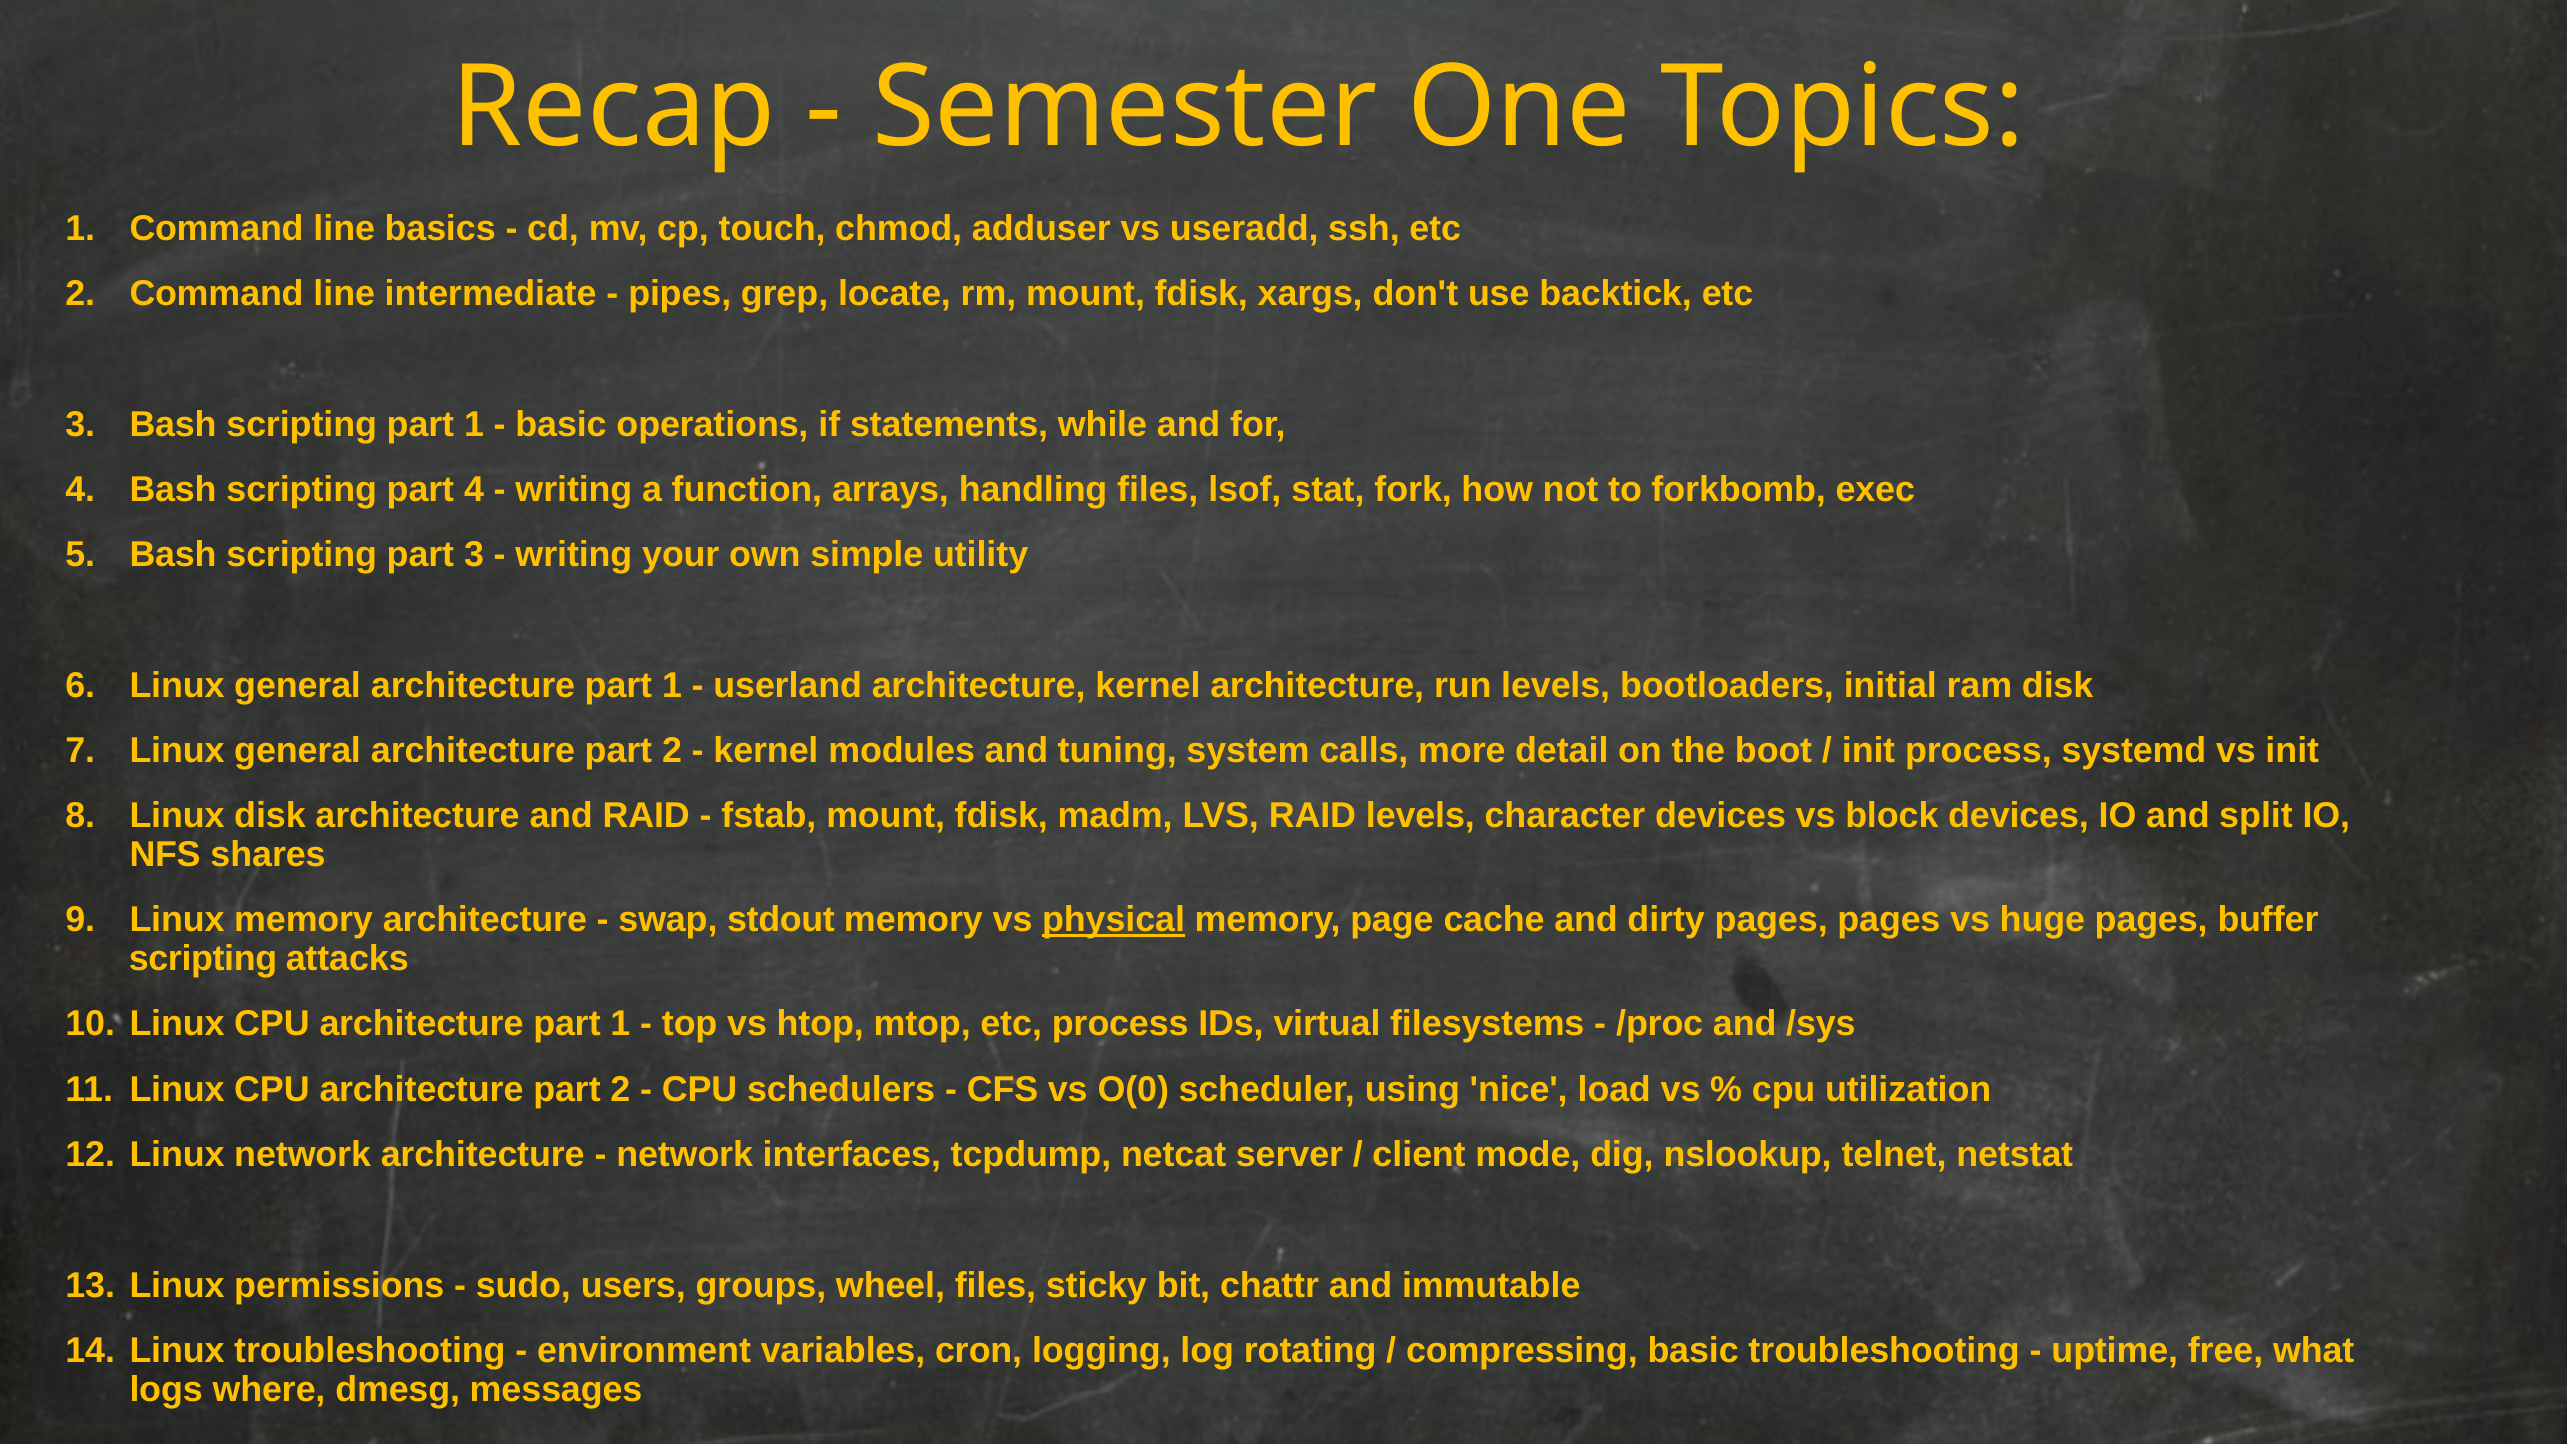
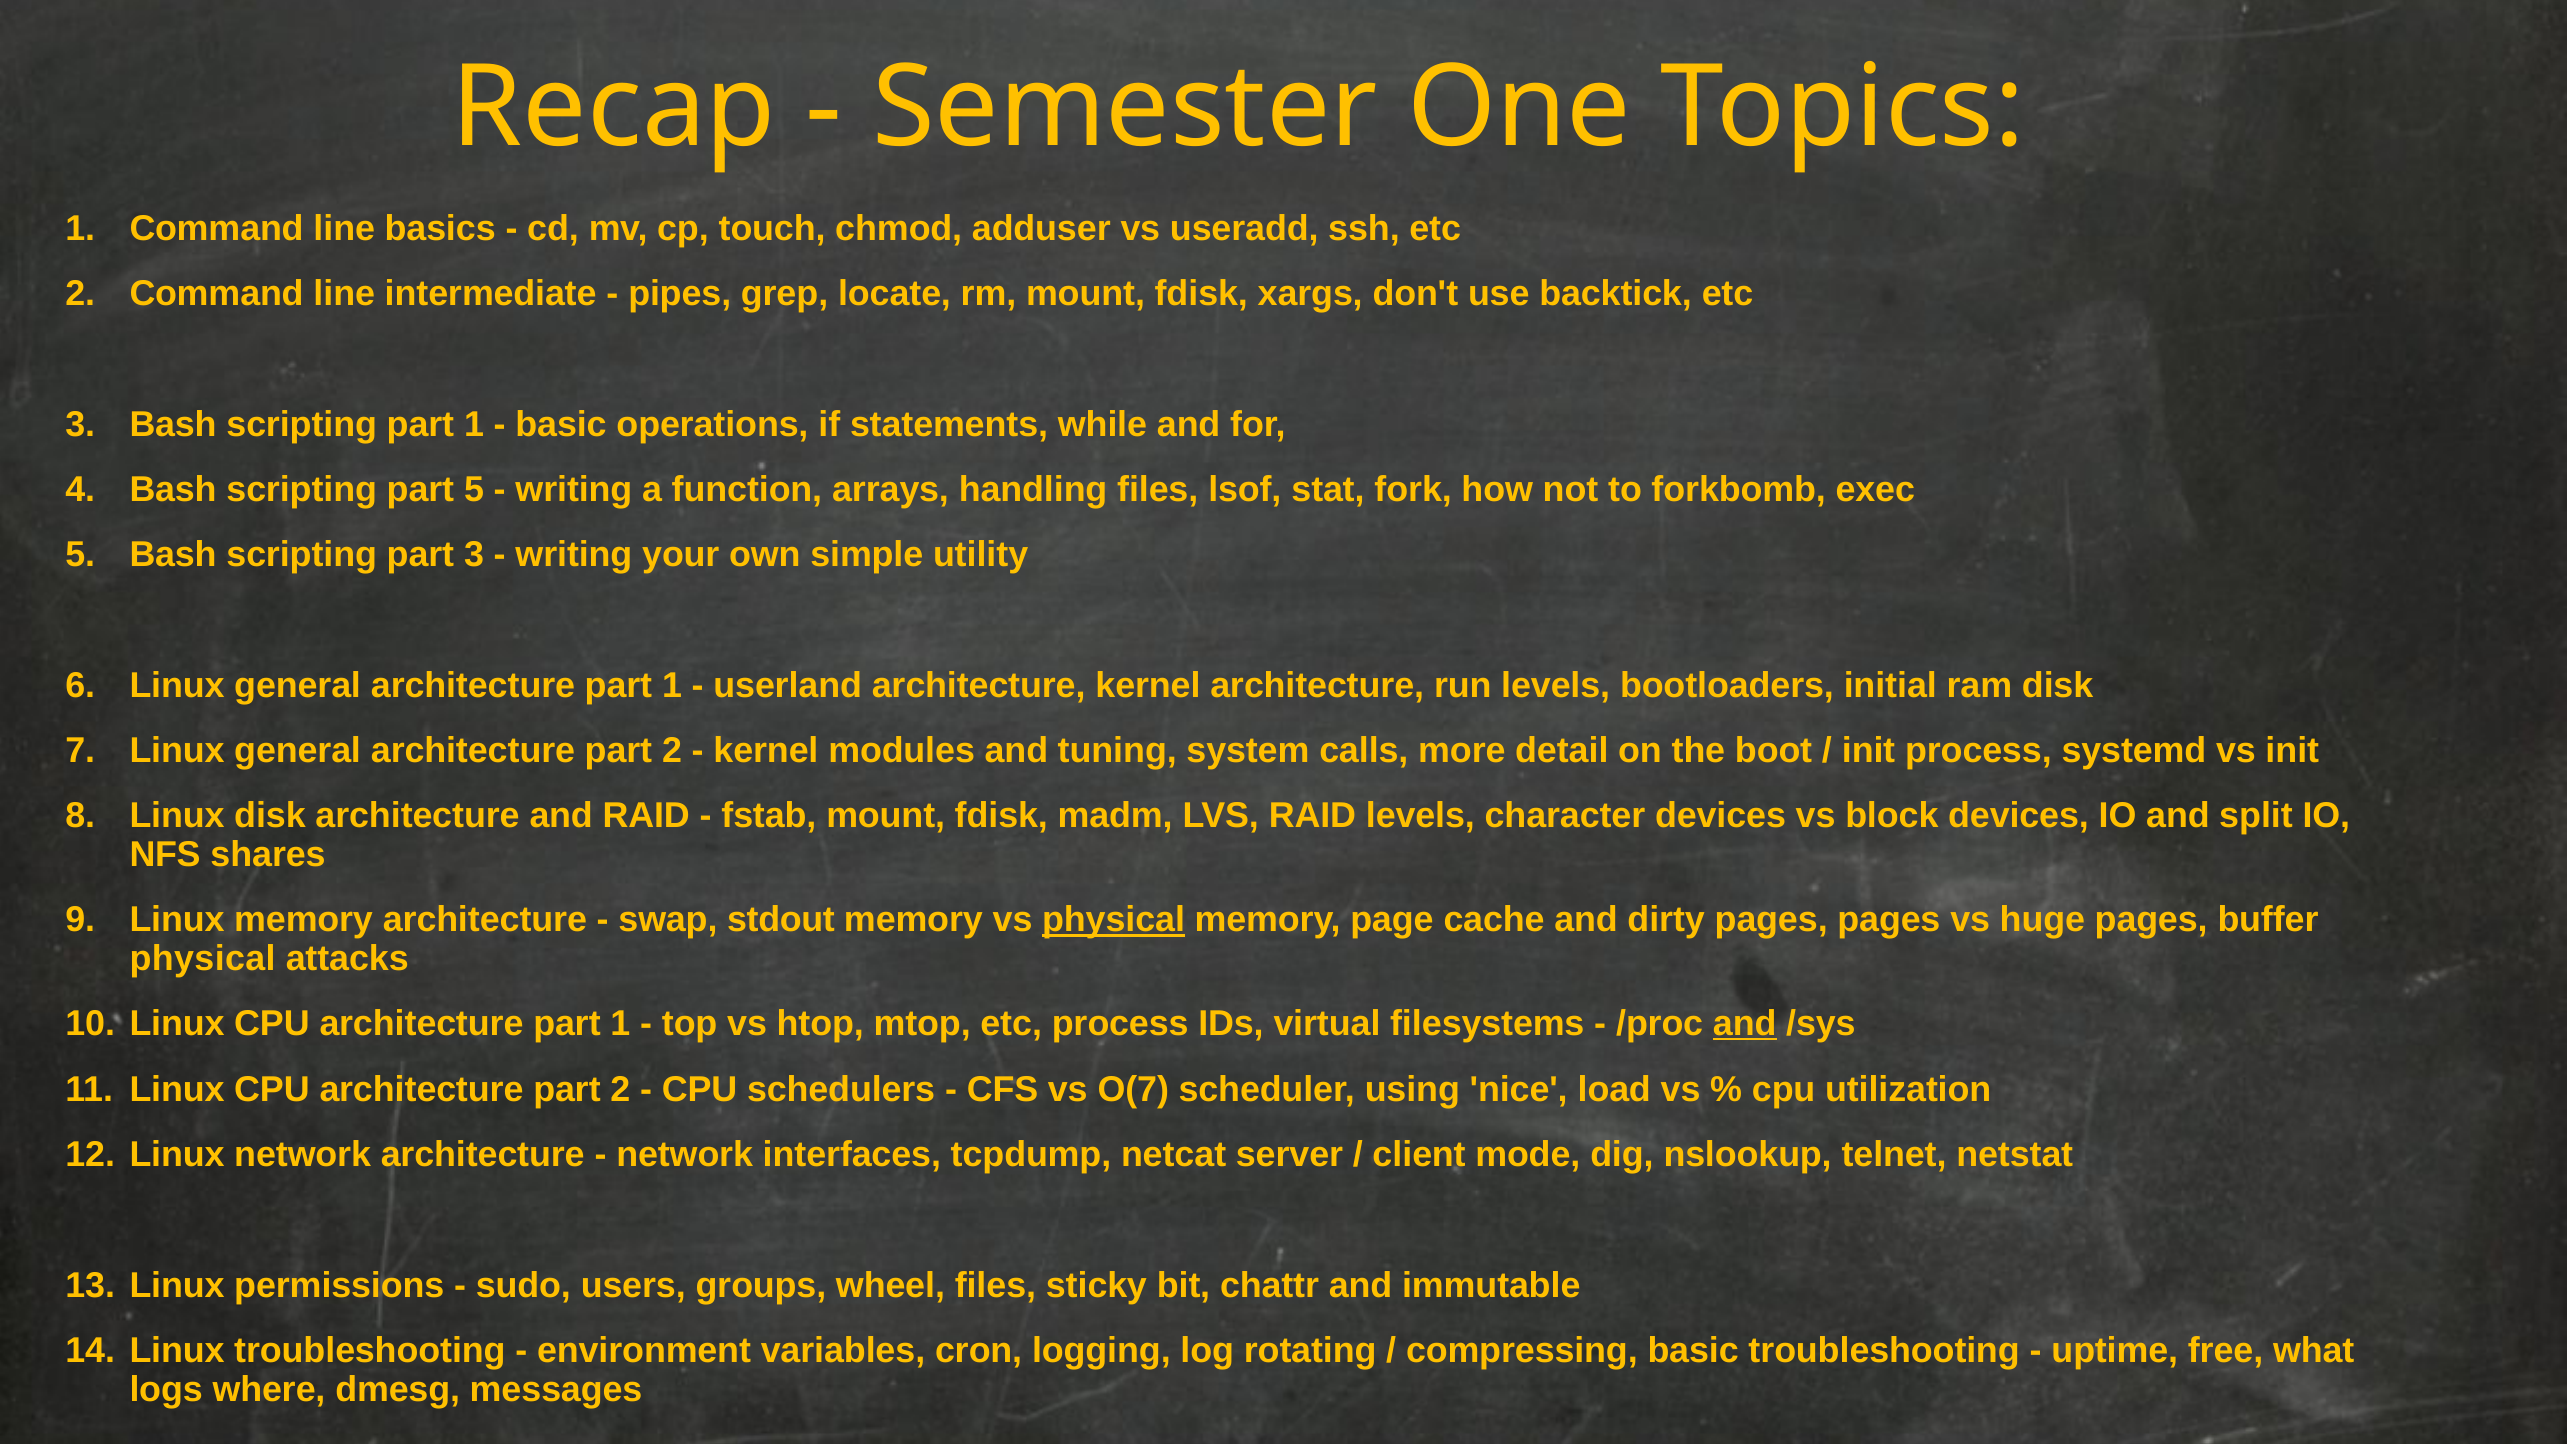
part 4: 4 -> 5
scripting at (203, 959): scripting -> physical
and at (1745, 1024) underline: none -> present
O(0: O(0 -> O(7
